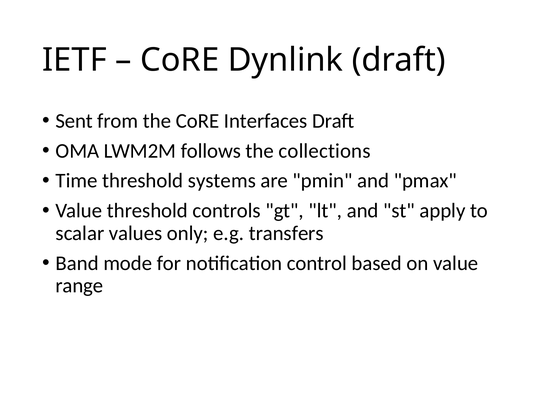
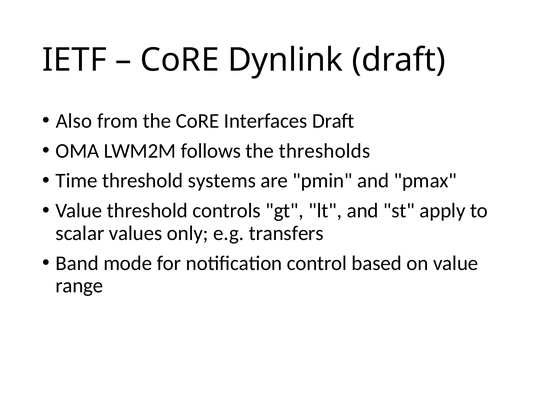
Sent: Sent -> Also
collections: collections -> thresholds
